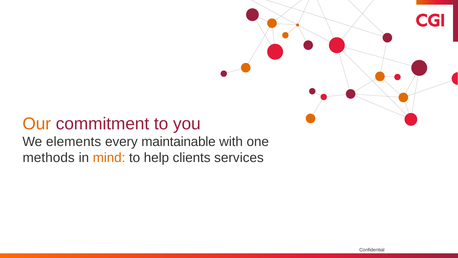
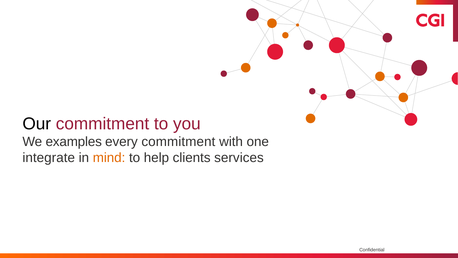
Our colour: orange -> black
elements: elements -> examples
every maintainable: maintainable -> commitment
methods: methods -> integrate
